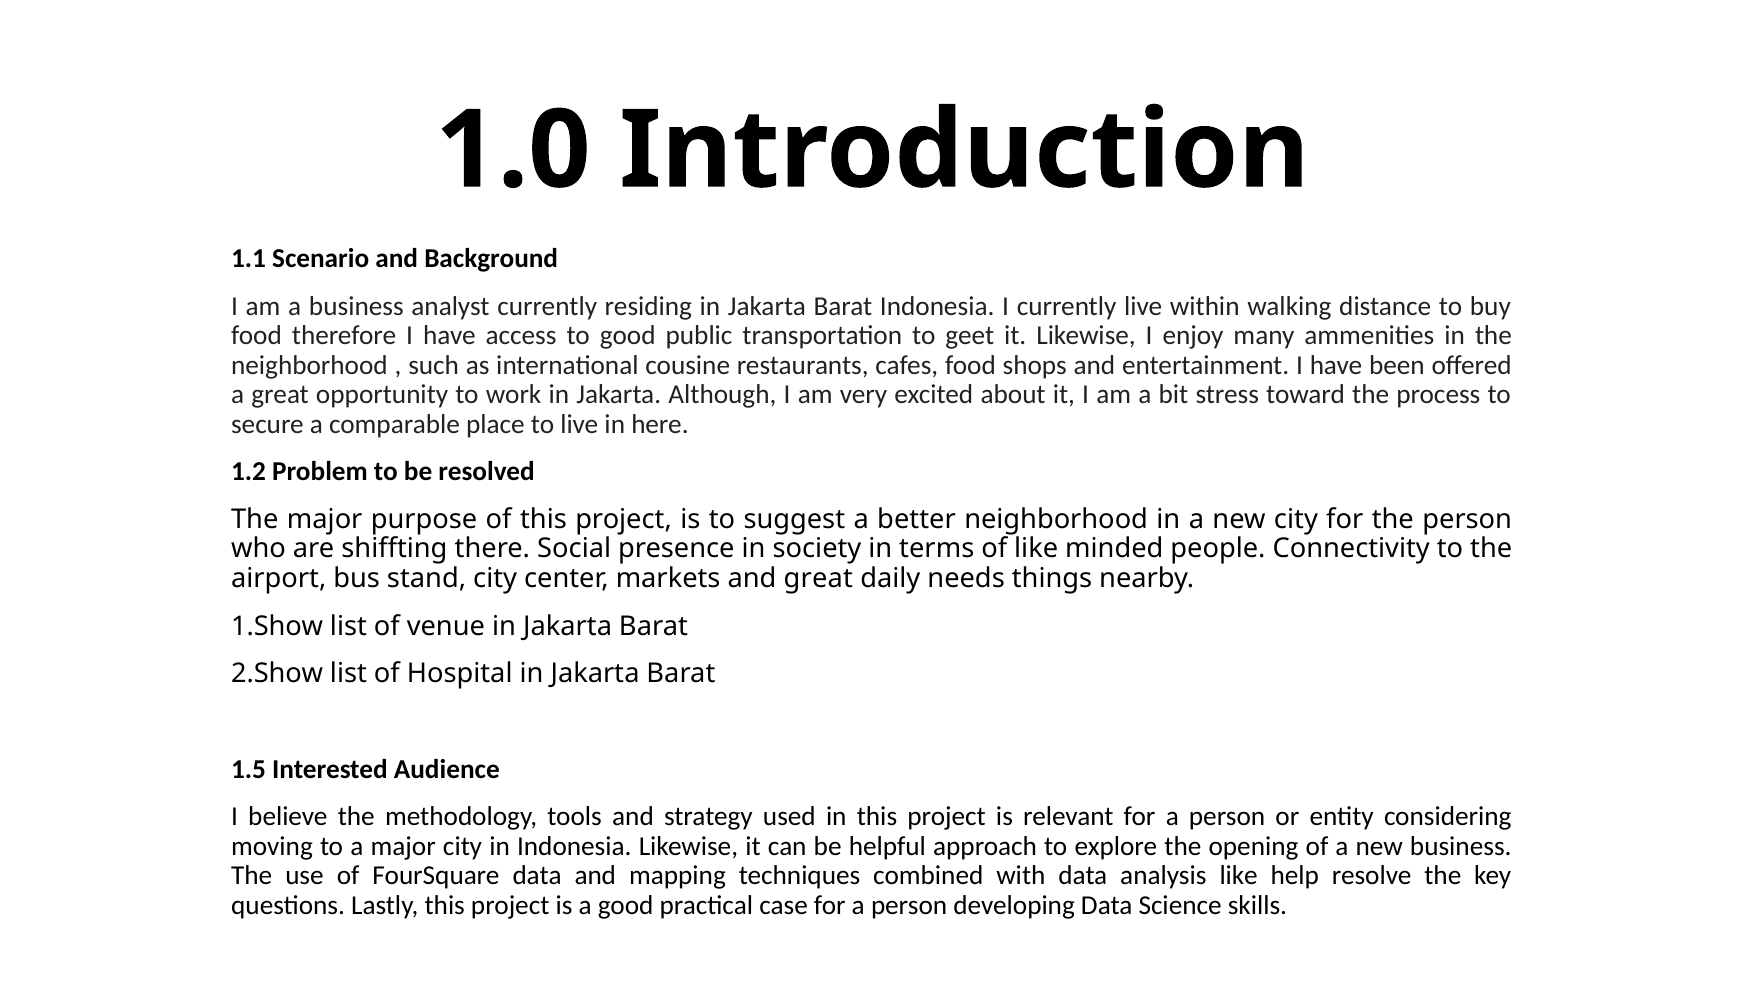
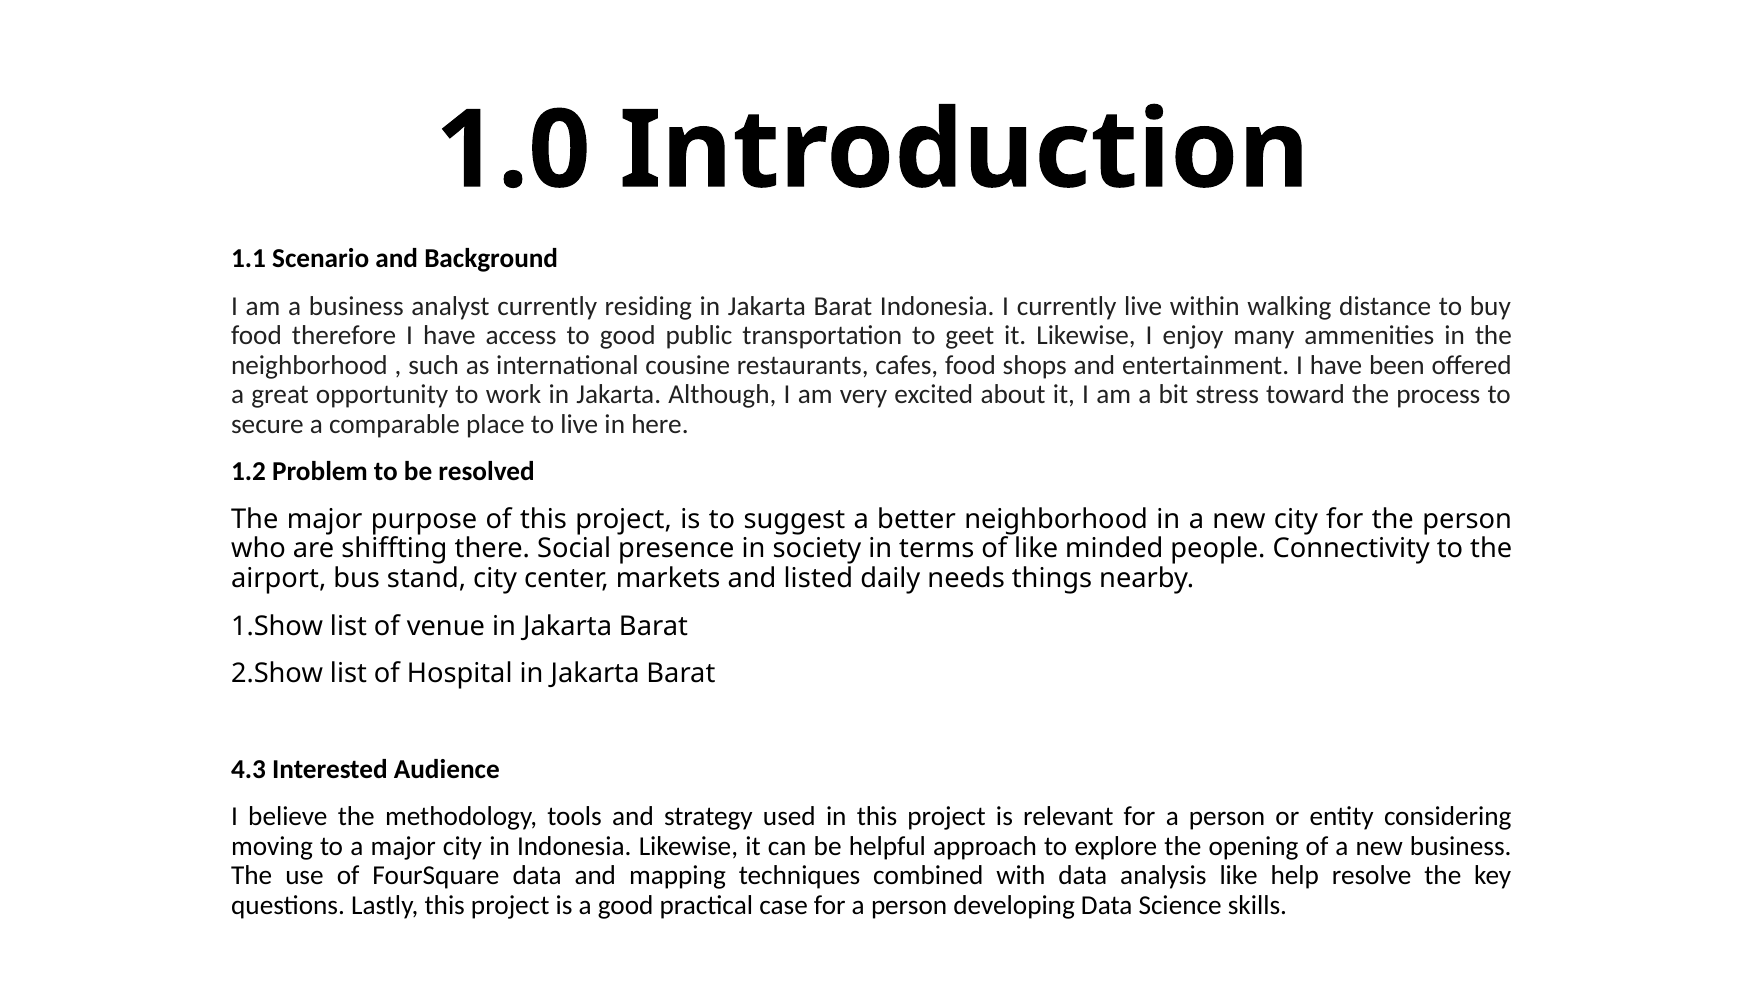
and great: great -> listed
1.5: 1.5 -> 4.3
